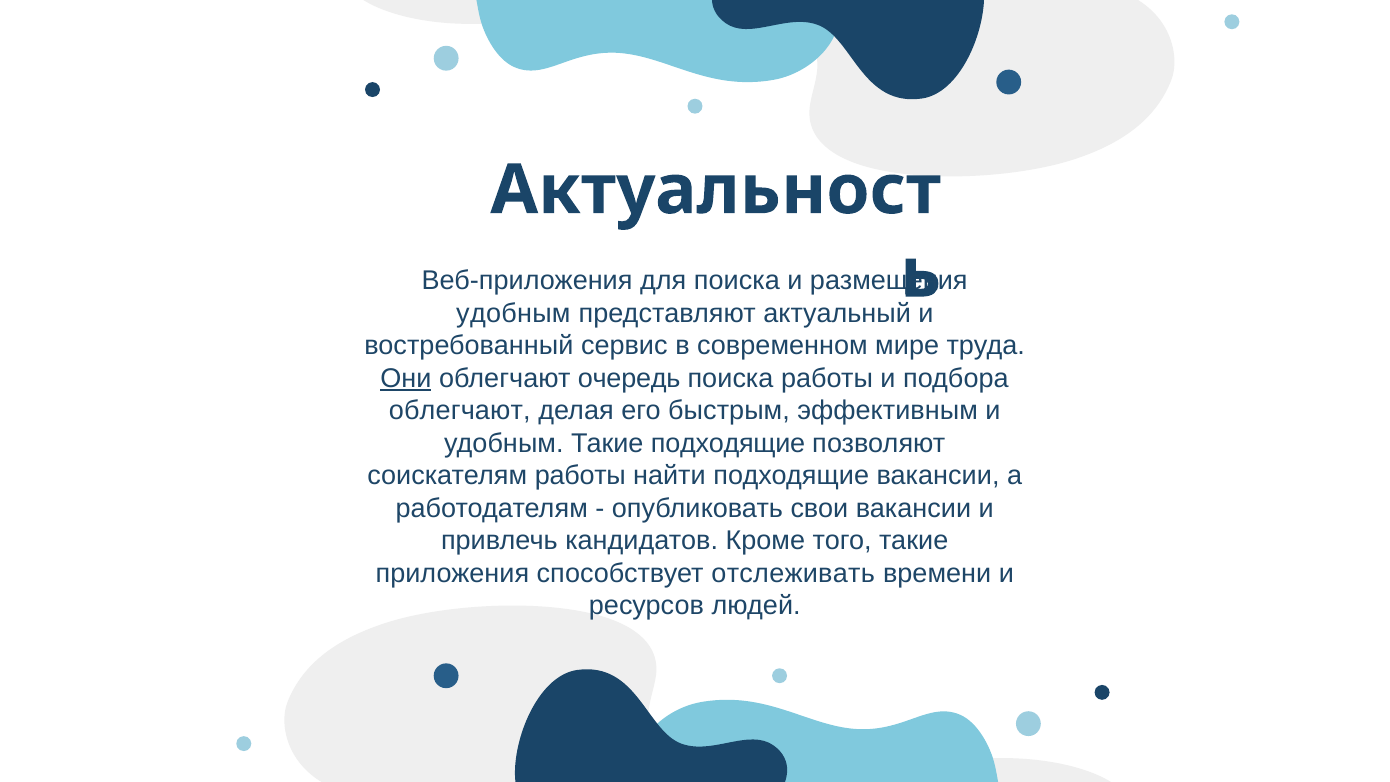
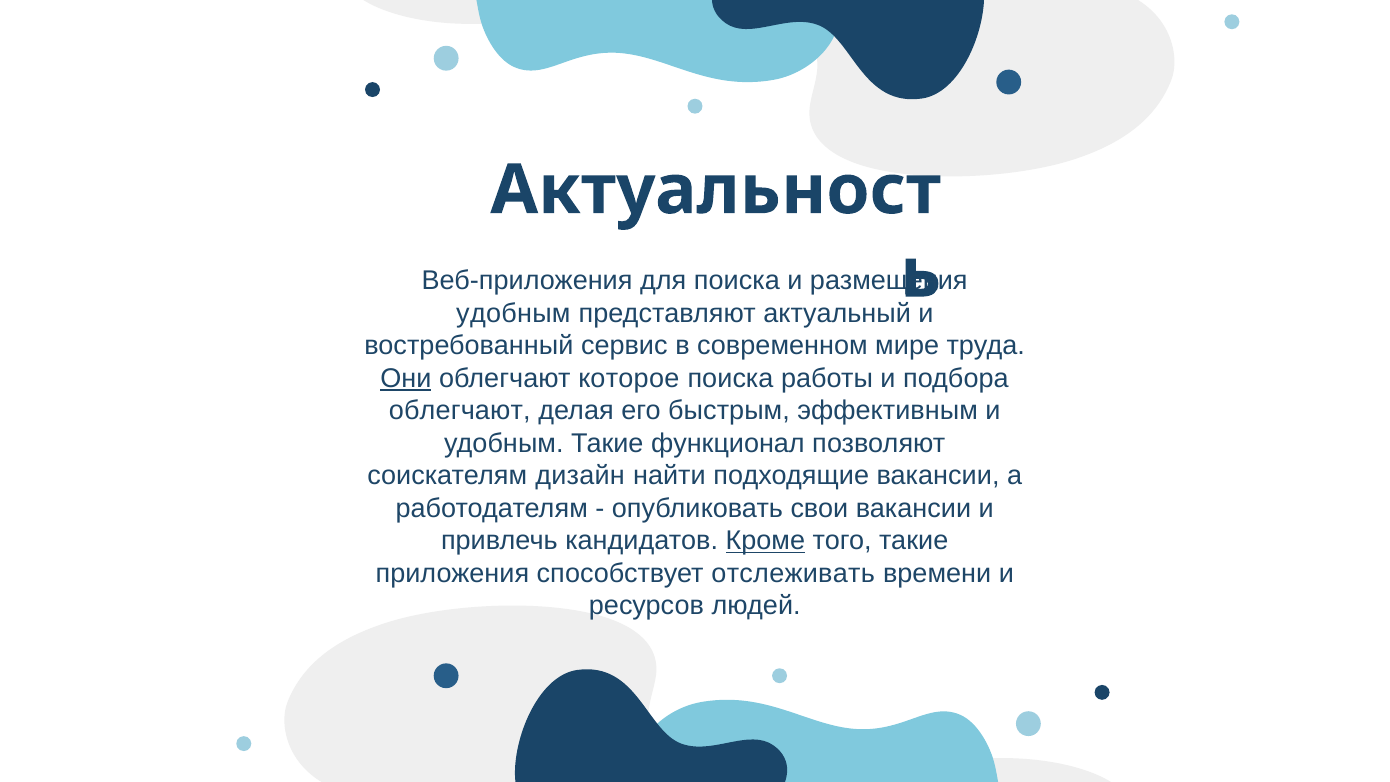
очередь: очередь -> которое
Такие подходящие: подходящие -> функционал
соискателям работы: работы -> дизайн
Кроме underline: none -> present
